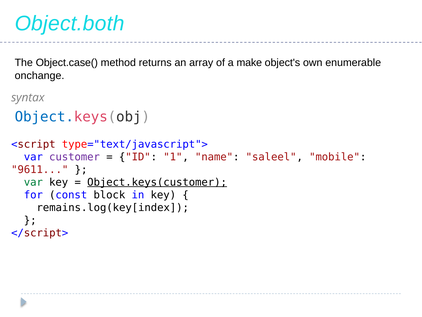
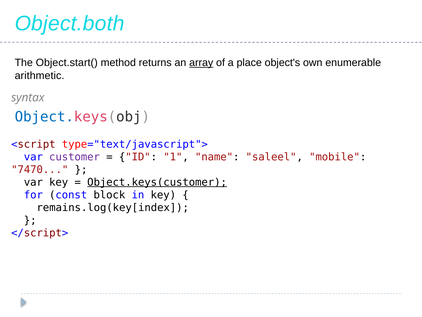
Object.case(: Object.case( -> Object.start(
array underline: none -> present
make: make -> place
onchange: onchange -> arithmetic
9611: 9611 -> 7470
var at (33, 182) colour: green -> black
